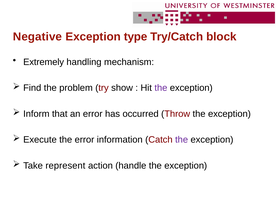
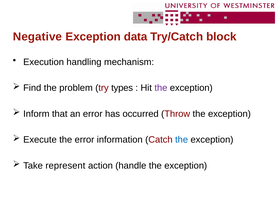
type: type -> data
Extremely: Extremely -> Execution
show: show -> types
the at (182, 140) colour: purple -> blue
